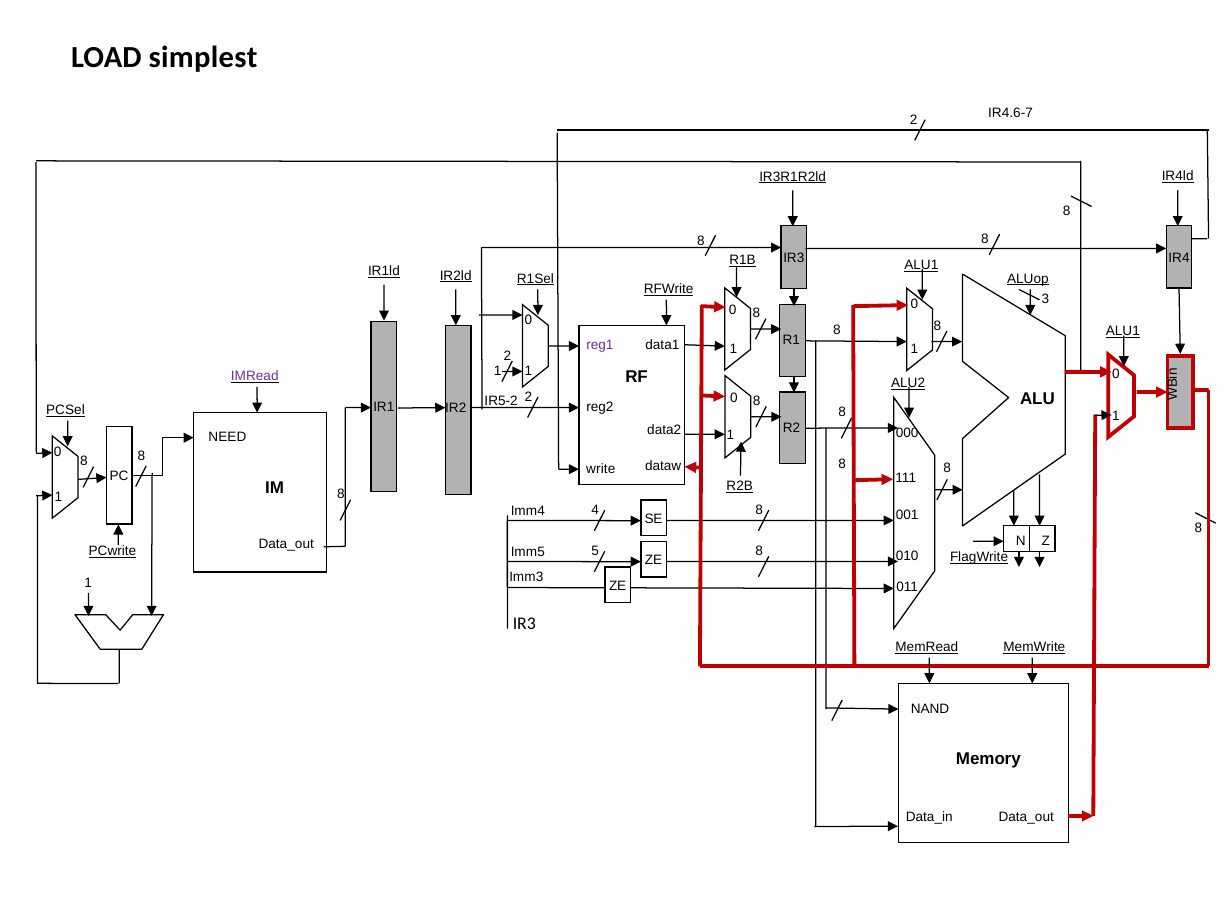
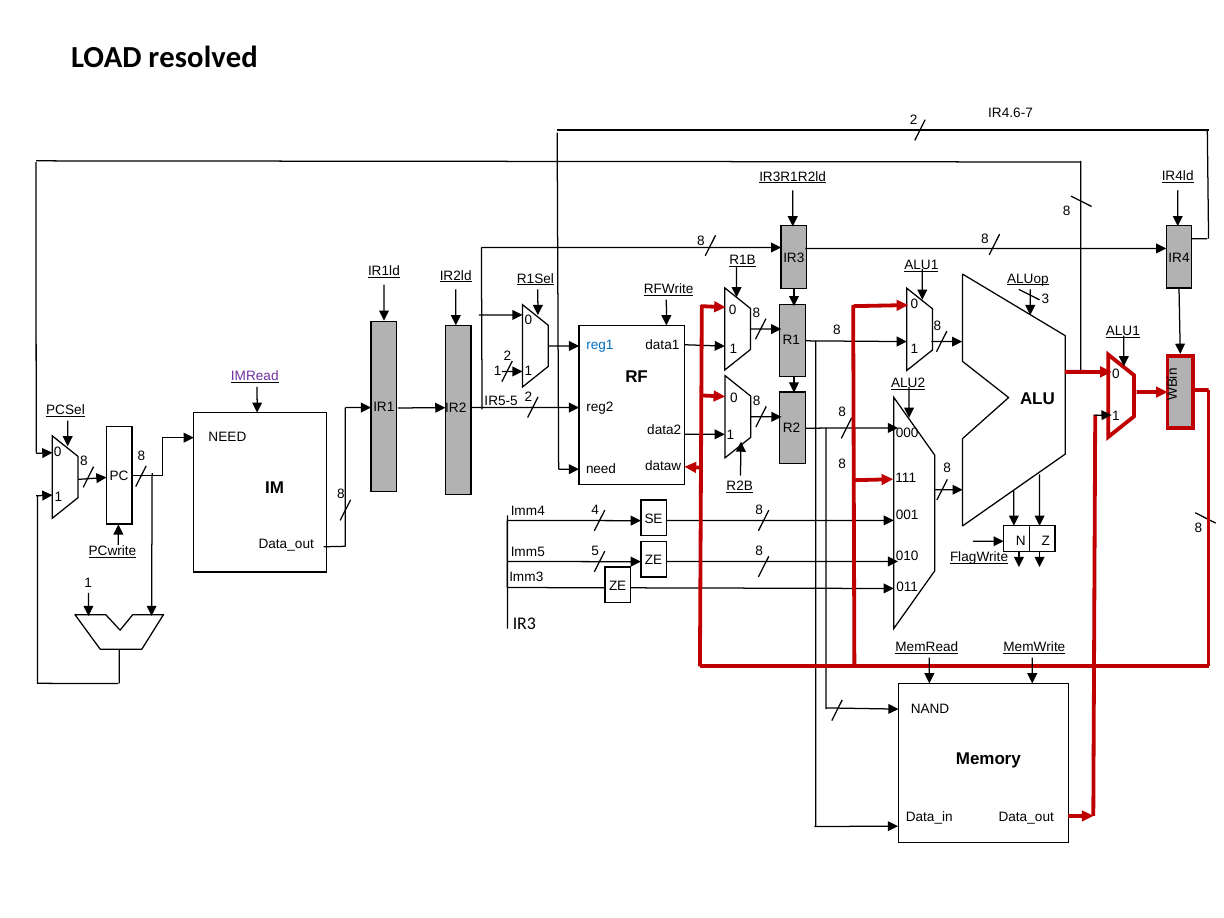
simplest: simplest -> resolved
reg1 colour: purple -> blue
IR5-2: IR5-2 -> IR5-5
write at (601, 469): write -> need
